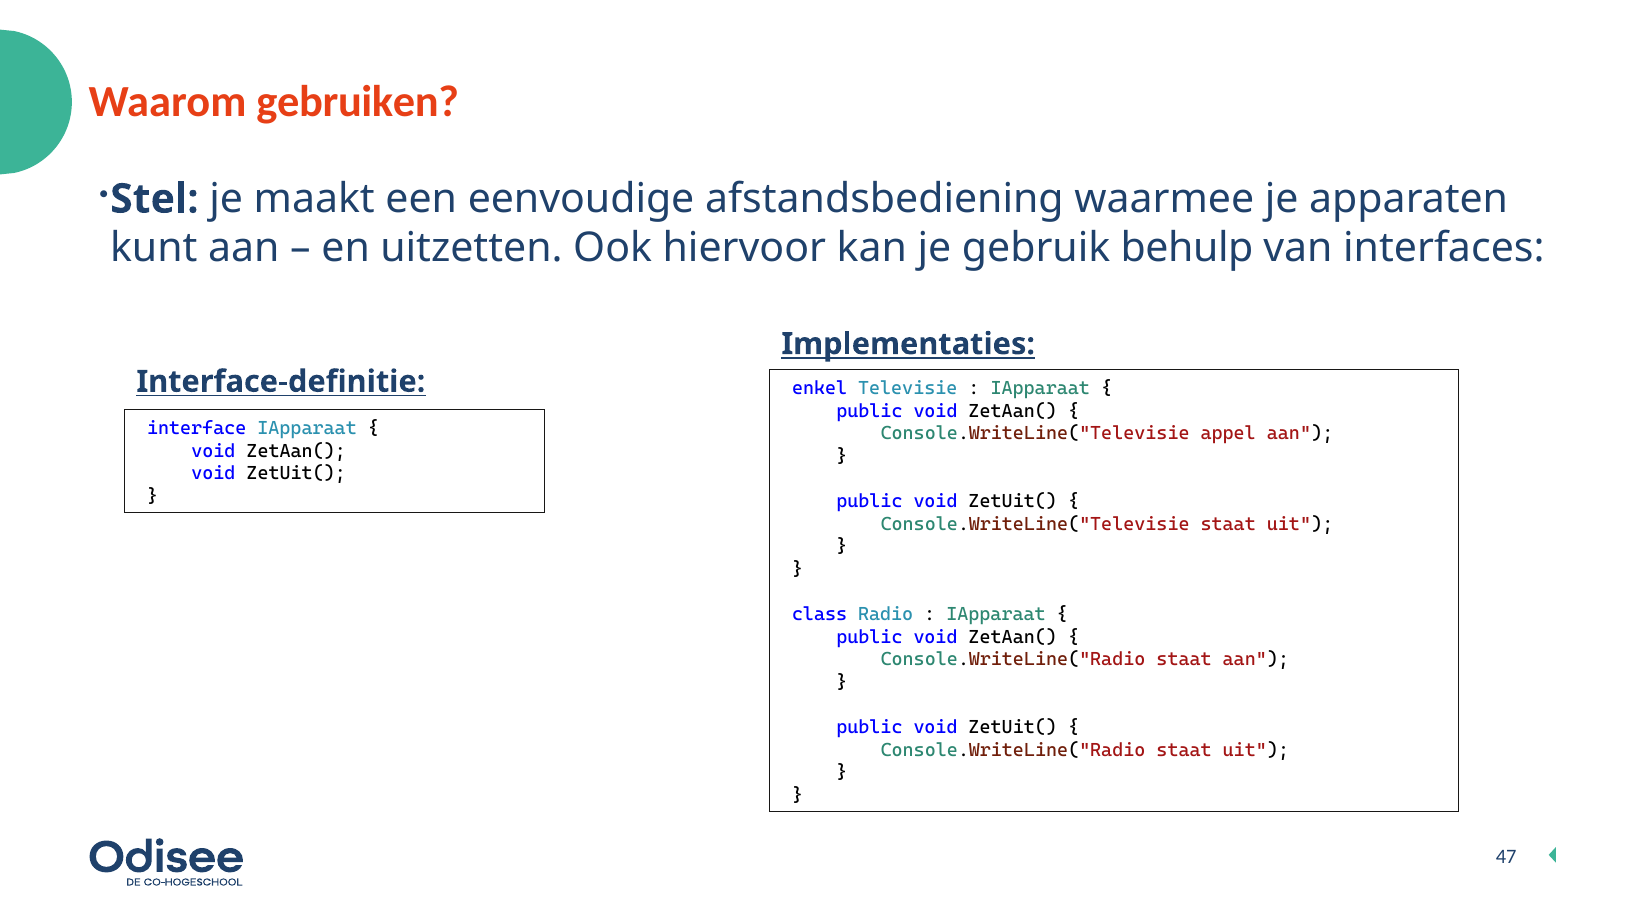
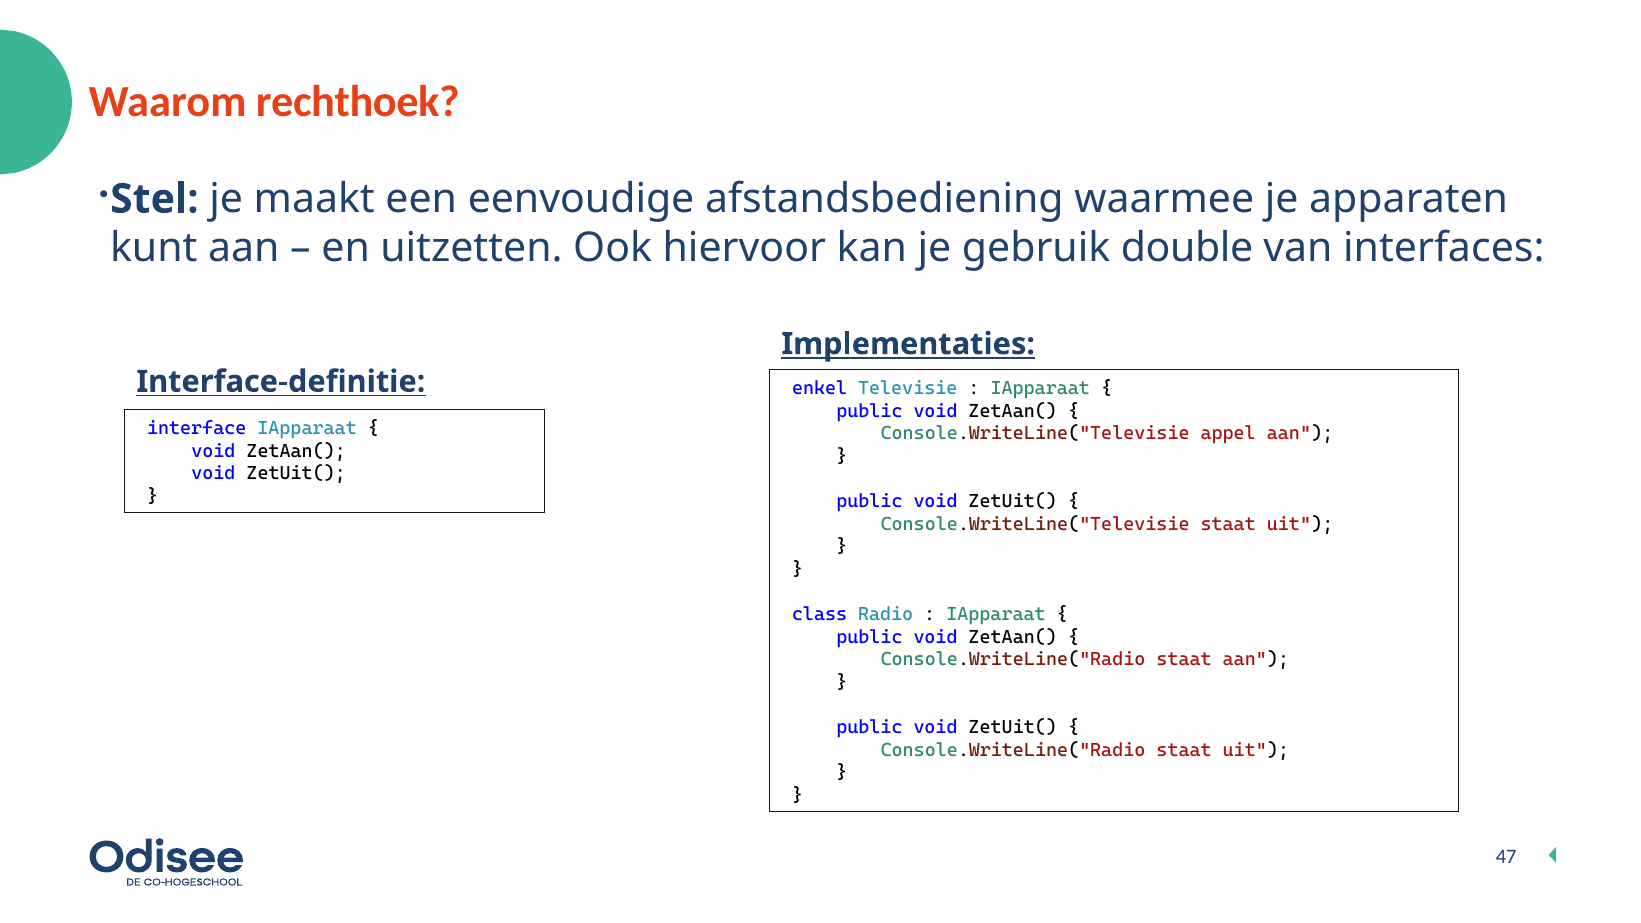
gebruiken: gebruiken -> rechthoek
behulp: behulp -> double
